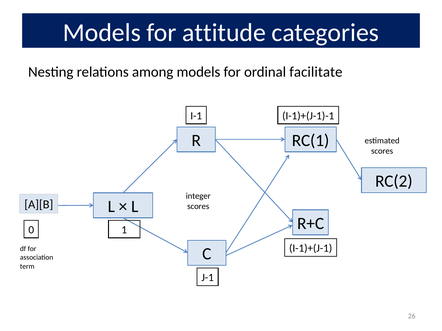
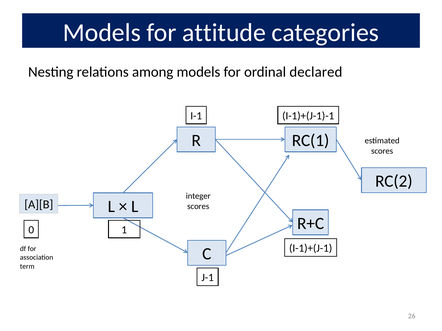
facilitate: facilitate -> declared
